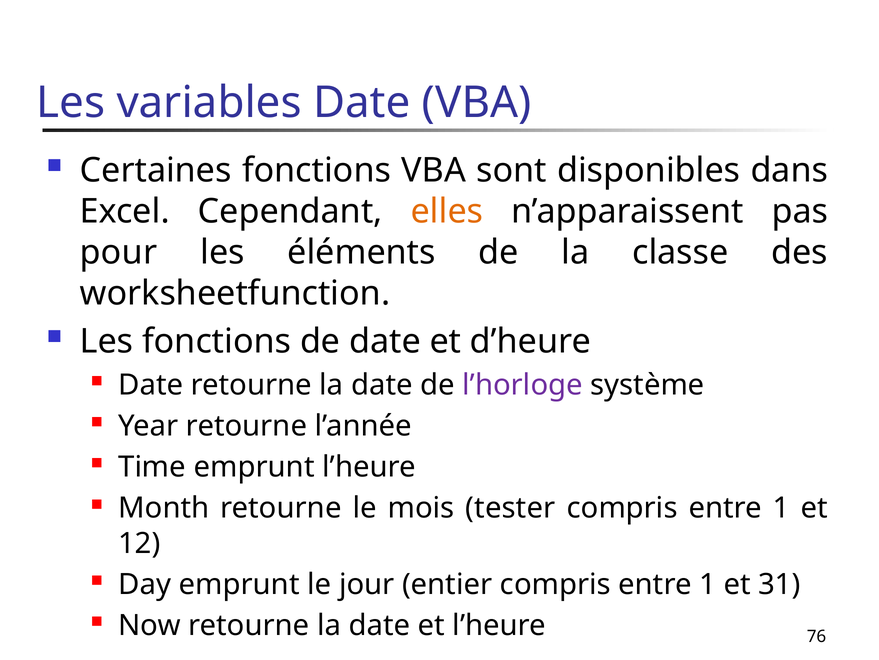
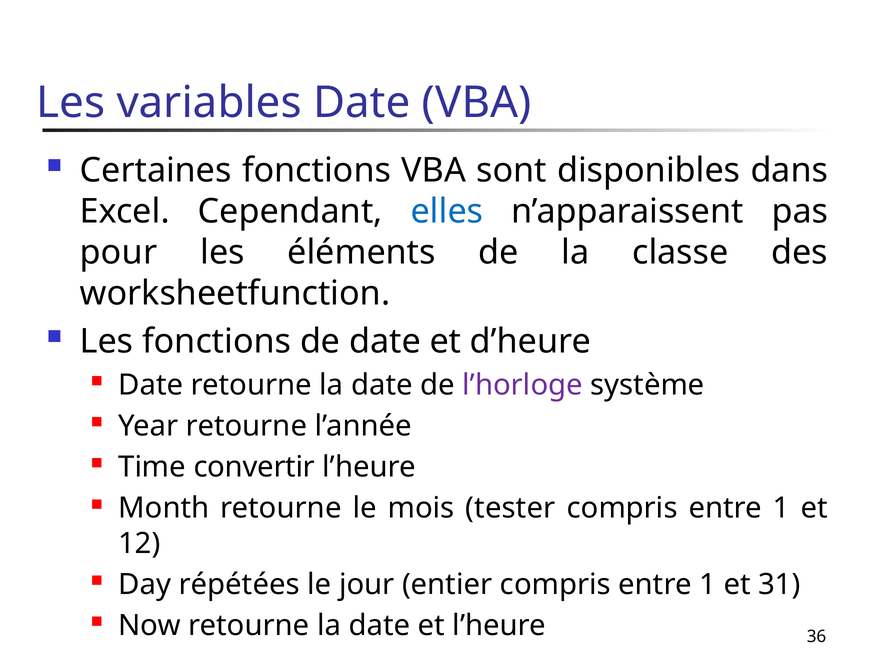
elles colour: orange -> blue
Time emprunt: emprunt -> convertir
Day emprunt: emprunt -> répétées
76: 76 -> 36
